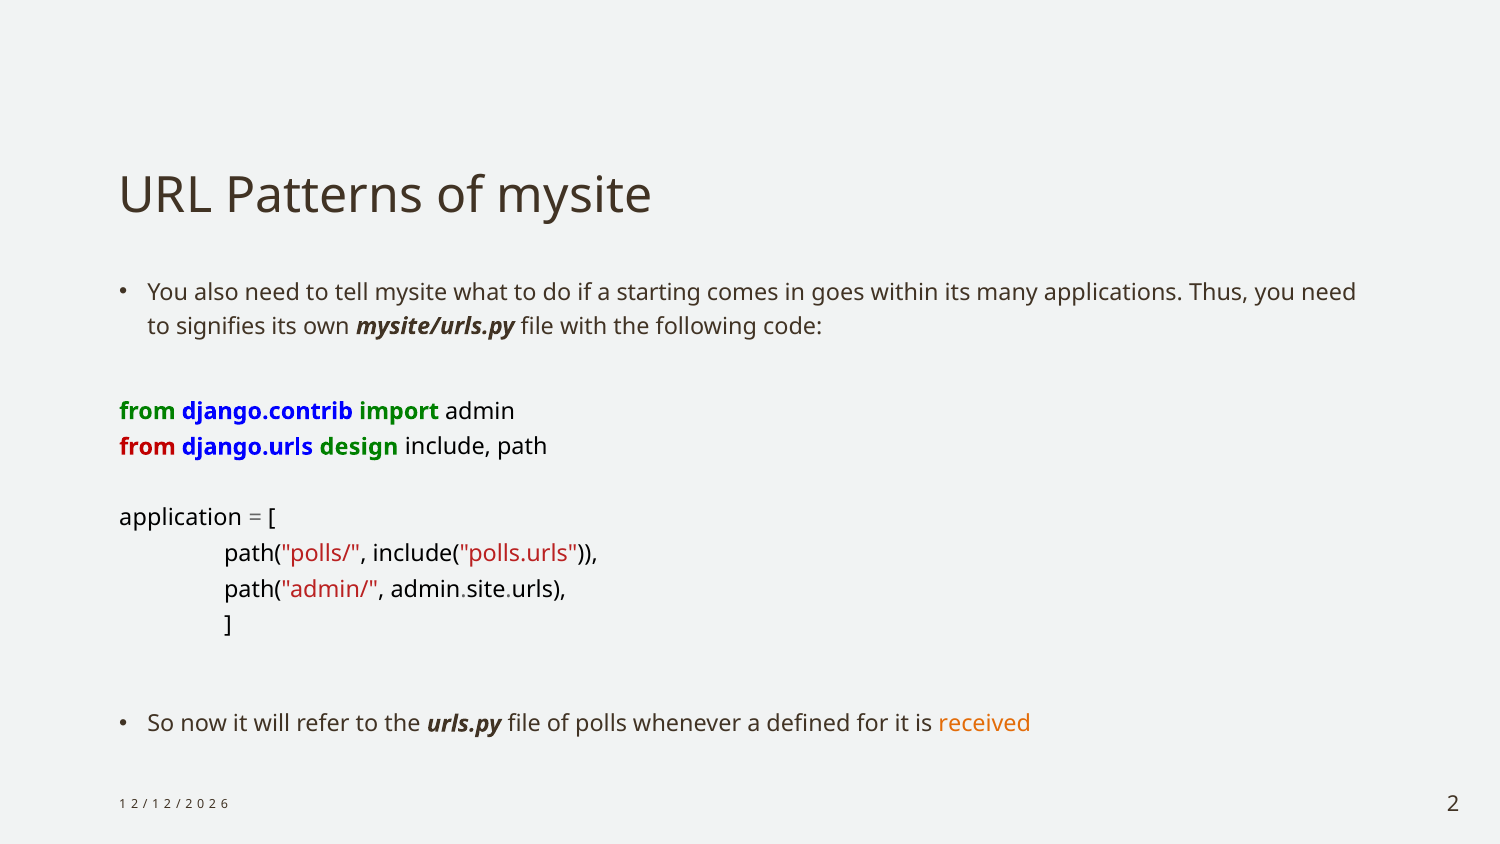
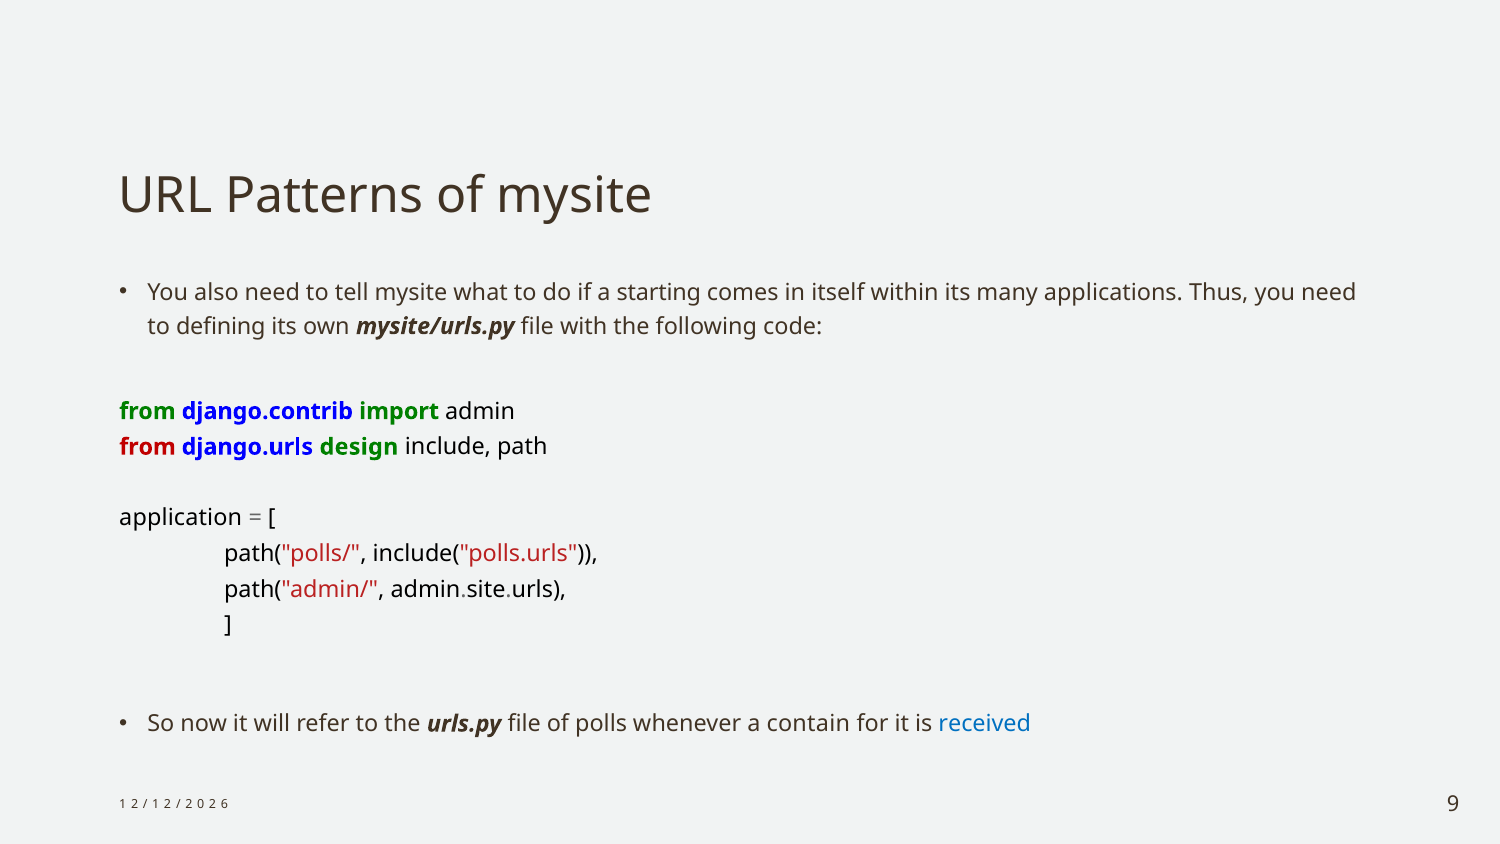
goes: goes -> itself
signifies: signifies -> defining
defined: defined -> contain
received colour: orange -> blue
2 at (1453, 804): 2 -> 9
